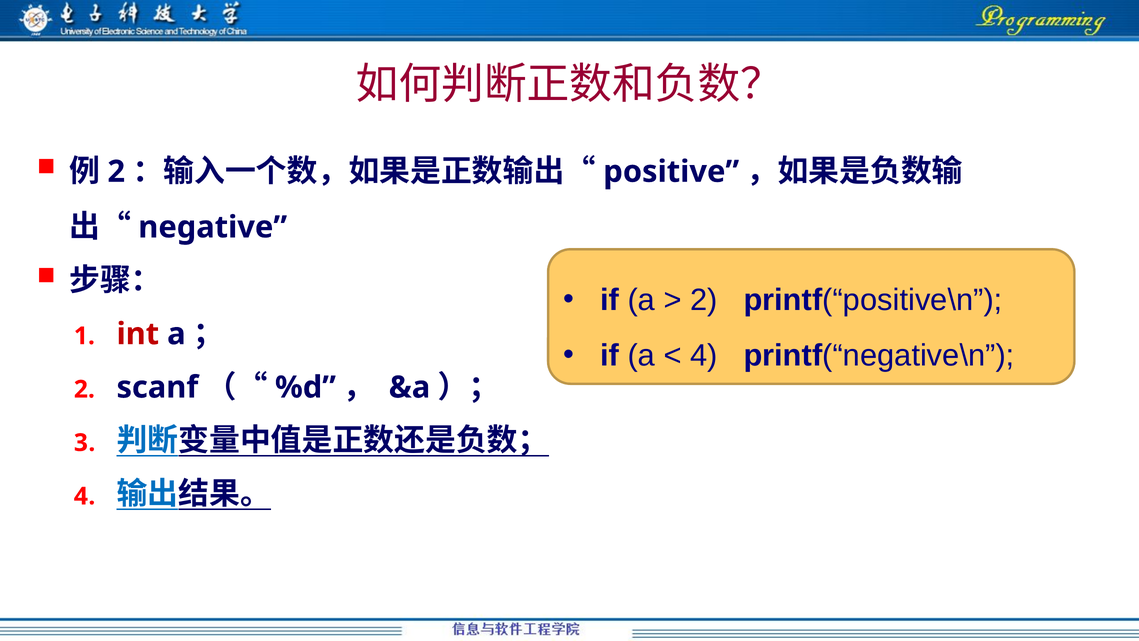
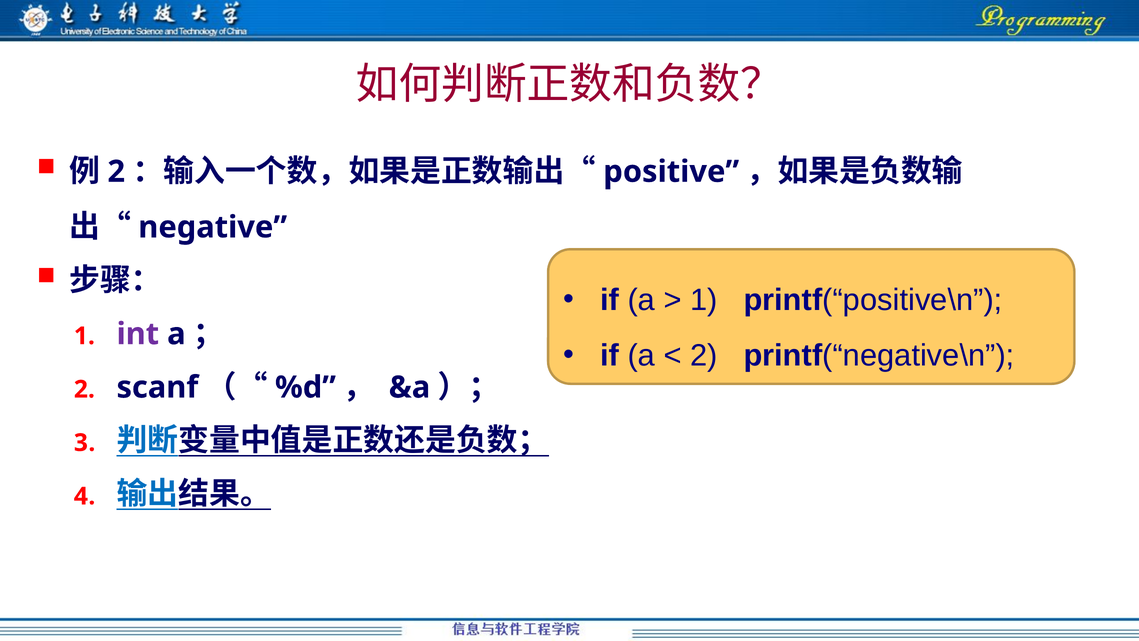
2 at (704, 300): 2 -> 1
int colour: red -> purple
4 at (704, 355): 4 -> 2
